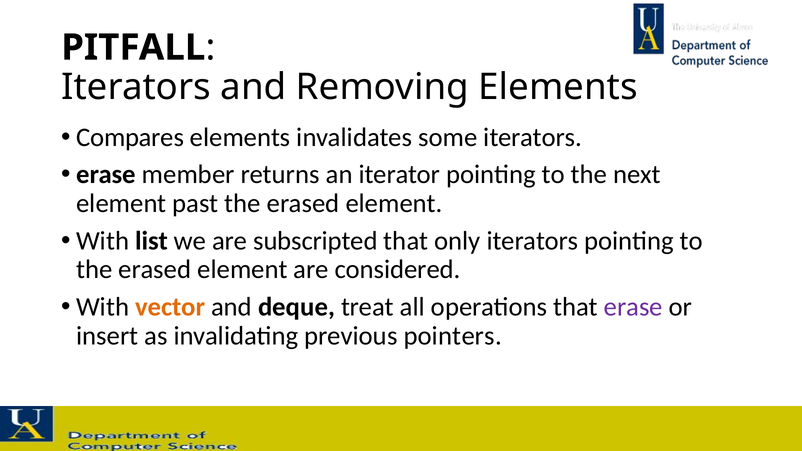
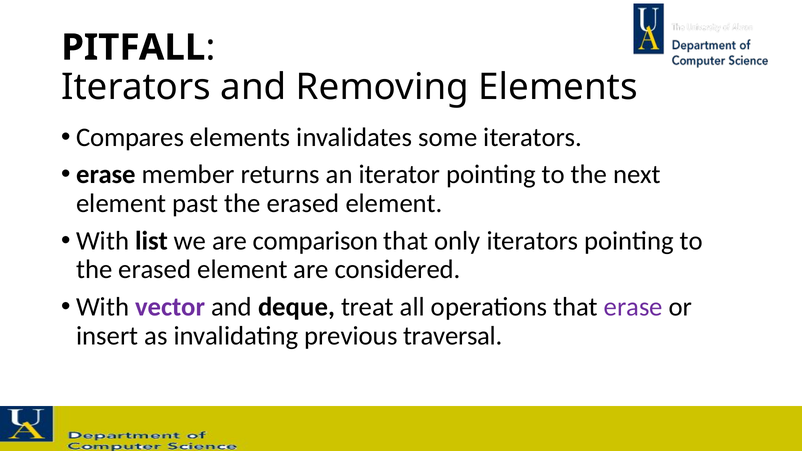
subscripted: subscripted -> comparison
vector colour: orange -> purple
pointers: pointers -> traversal
